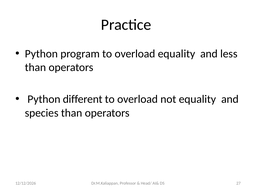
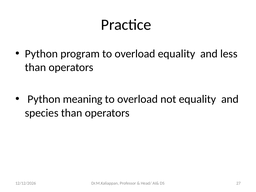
different: different -> meaning
